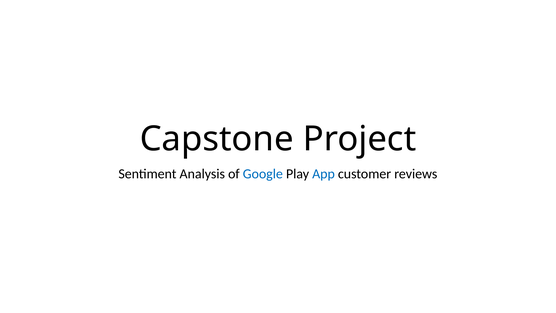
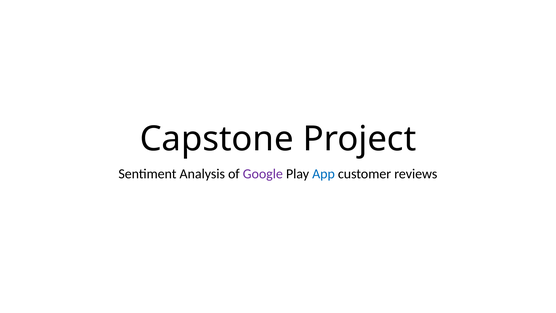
Google colour: blue -> purple
